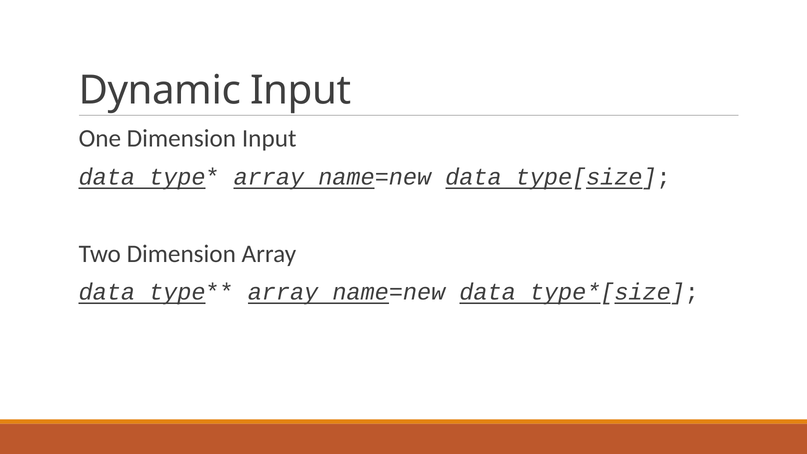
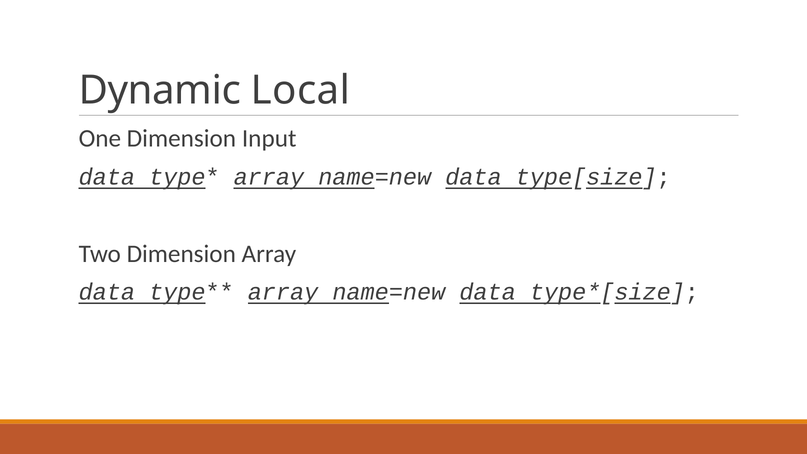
Dynamic Input: Input -> Local
